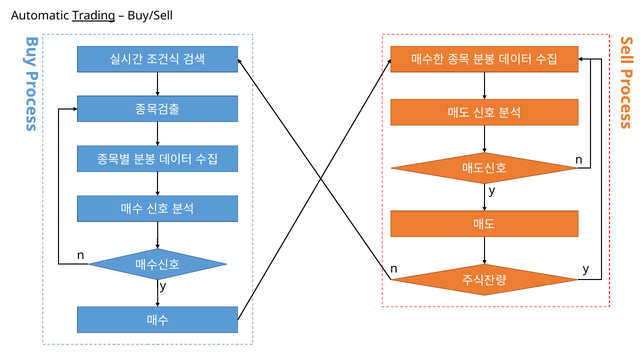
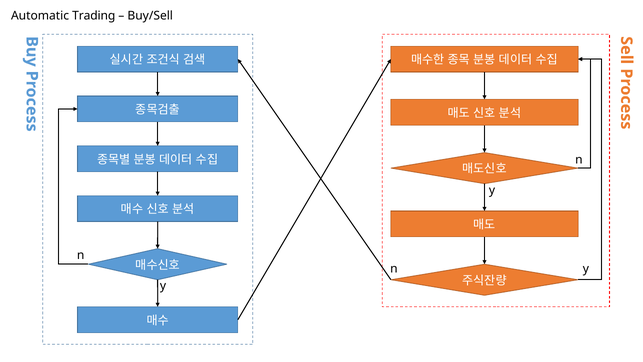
Trading underline: present -> none
